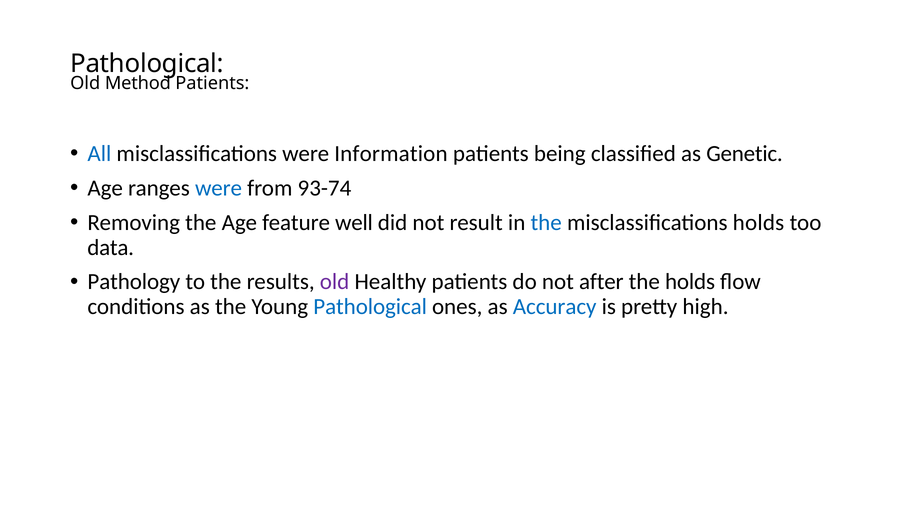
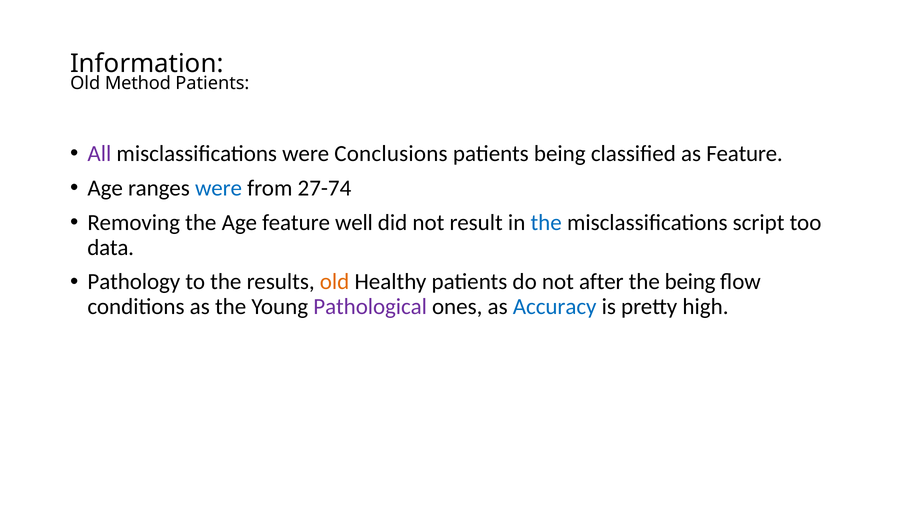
Pathological at (147, 64): Pathological -> Information
All colour: blue -> purple
Information: Information -> Conclusions
as Genetic: Genetic -> Feature
93-74: 93-74 -> 27-74
misclassifications holds: holds -> script
old at (335, 282) colour: purple -> orange
the holds: holds -> being
Pathological at (370, 307) colour: blue -> purple
